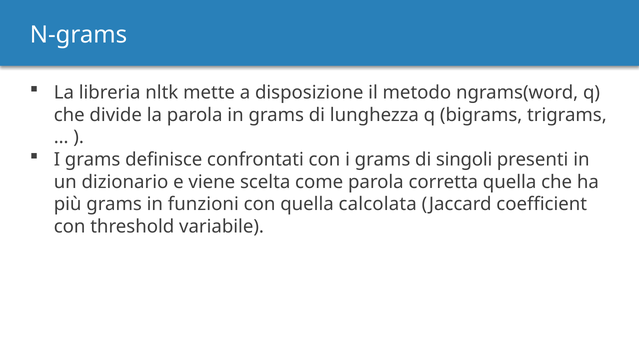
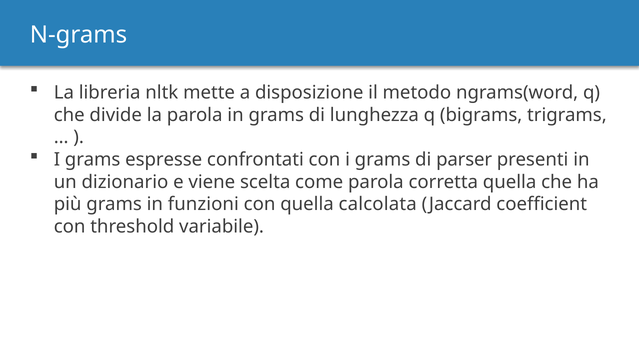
definisce: definisce -> espresse
singoli: singoli -> parser
